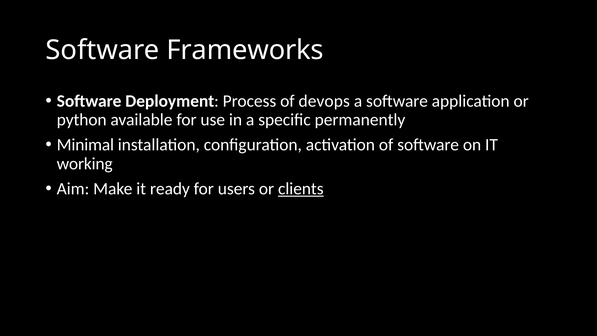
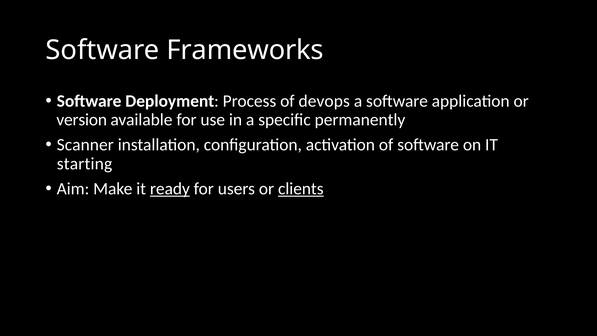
python: python -> version
Minimal: Minimal -> Scanner
working: working -> starting
ready underline: none -> present
